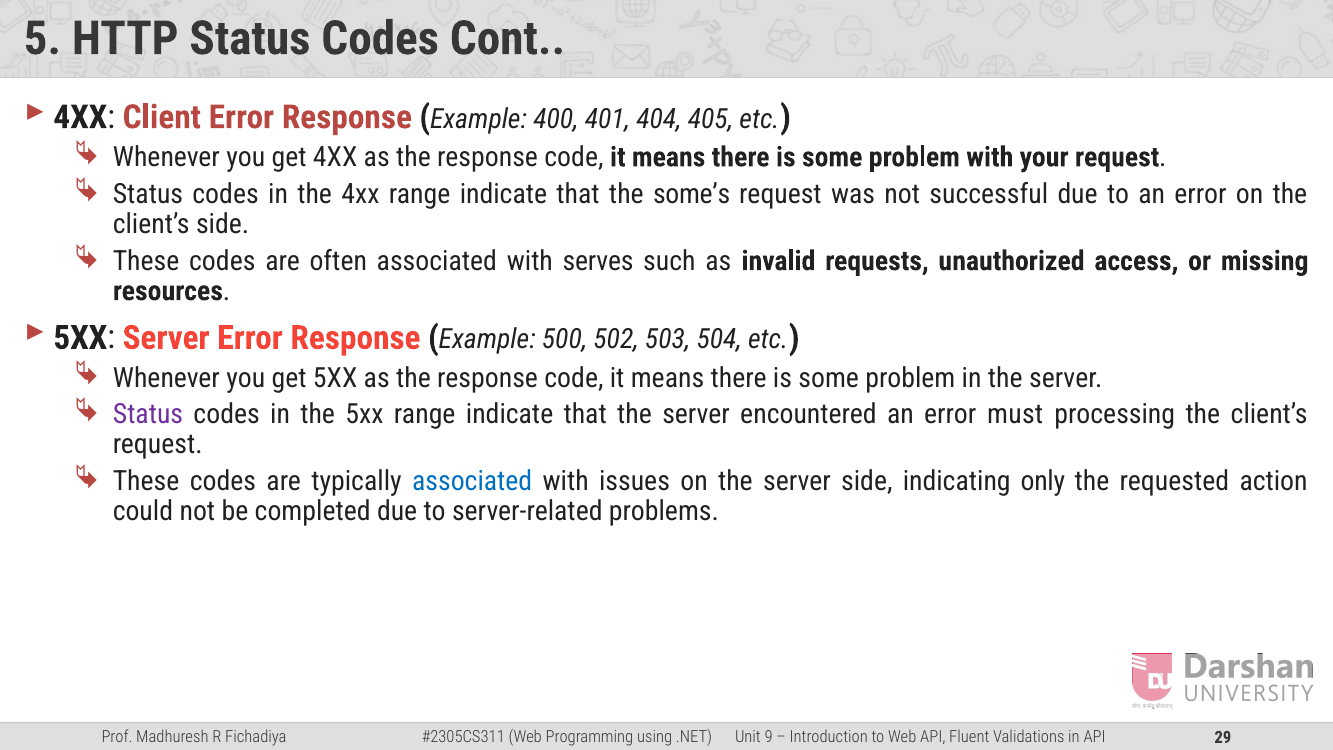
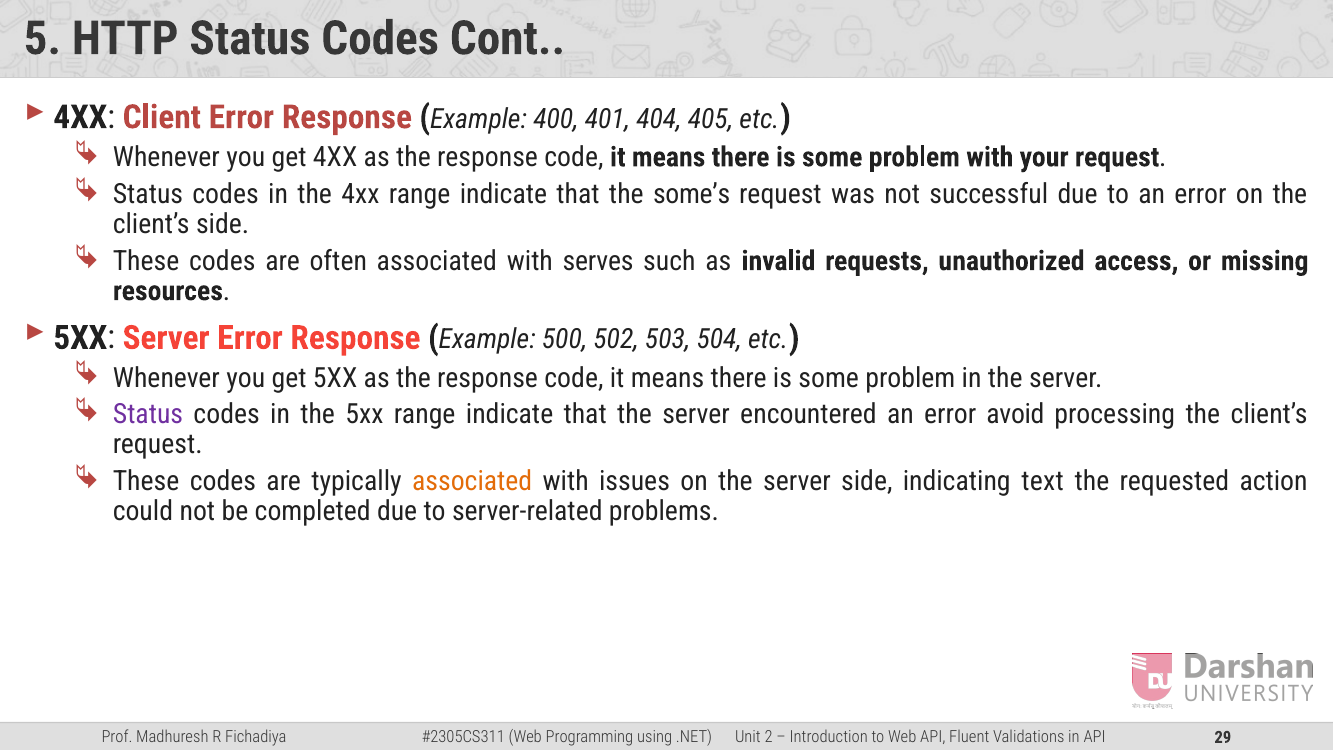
must: must -> avoid
associated at (472, 482) colour: blue -> orange
only: only -> text
9: 9 -> 2
